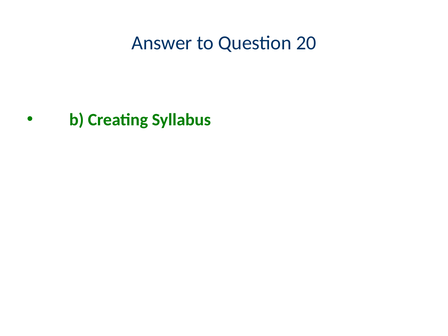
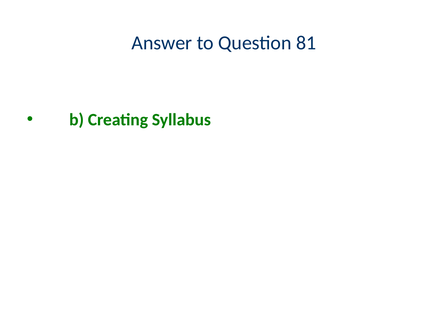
20: 20 -> 81
